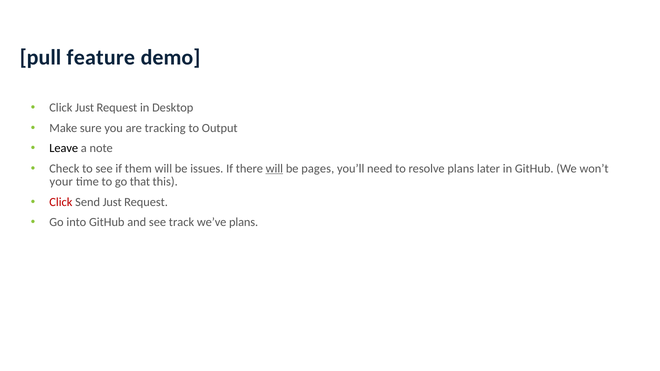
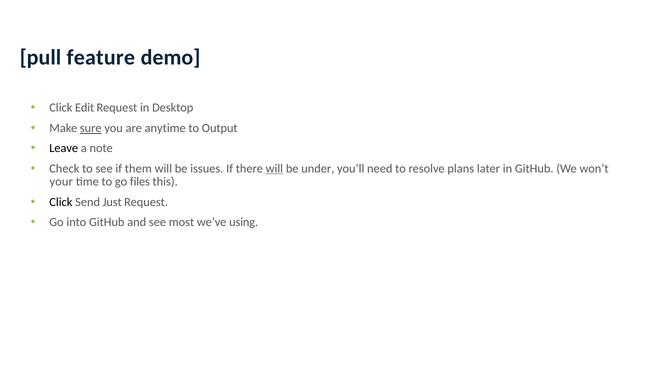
Click Just: Just -> Edit
sure underline: none -> present
tracking: tracking -> anytime
pages: pages -> under
that: that -> files
Click at (61, 202) colour: red -> black
track: track -> most
we’ve plans: plans -> using
